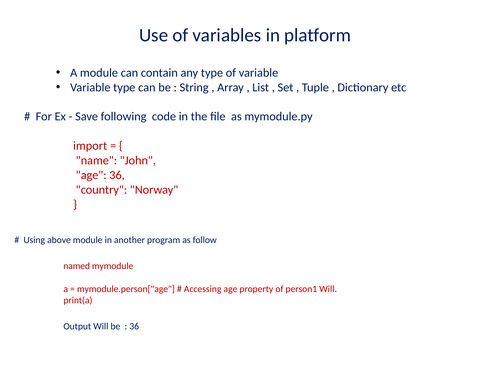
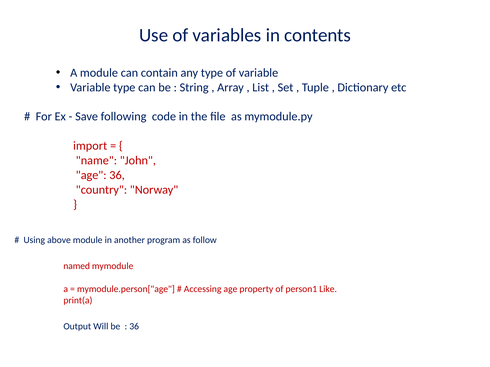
platform: platform -> contents
person1 Will: Will -> Like
